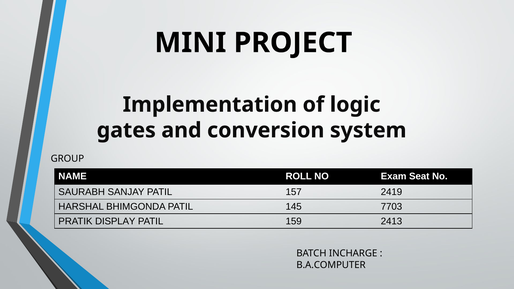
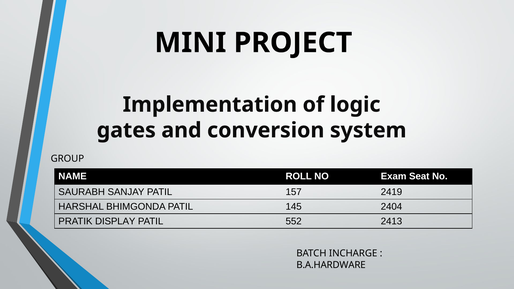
7703: 7703 -> 2404
159: 159 -> 552
B.A.COMPUTER: B.A.COMPUTER -> B.A.HARDWARE
